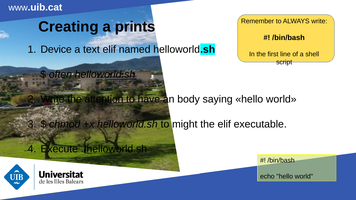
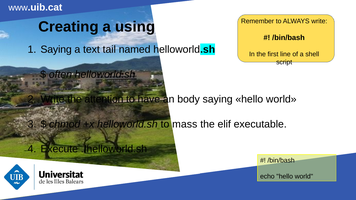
prints: prints -> using
Device at (56, 50): Device -> Saying
text elif: elif -> tail
might: might -> mass
